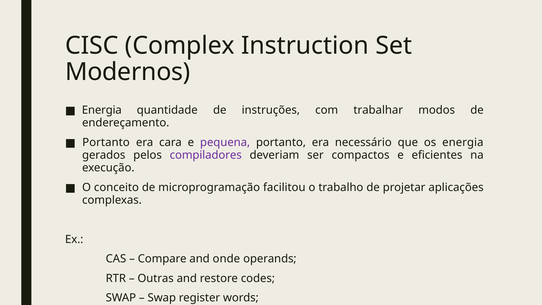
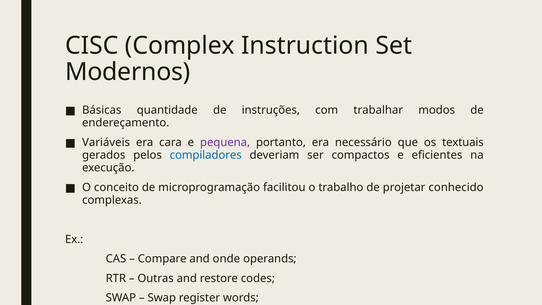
Energia at (102, 110): Energia -> Básicas
Portanto at (106, 142): Portanto -> Variáveis
os energia: energia -> textuais
compiladores colour: purple -> blue
aplicações: aplicações -> conhecido
